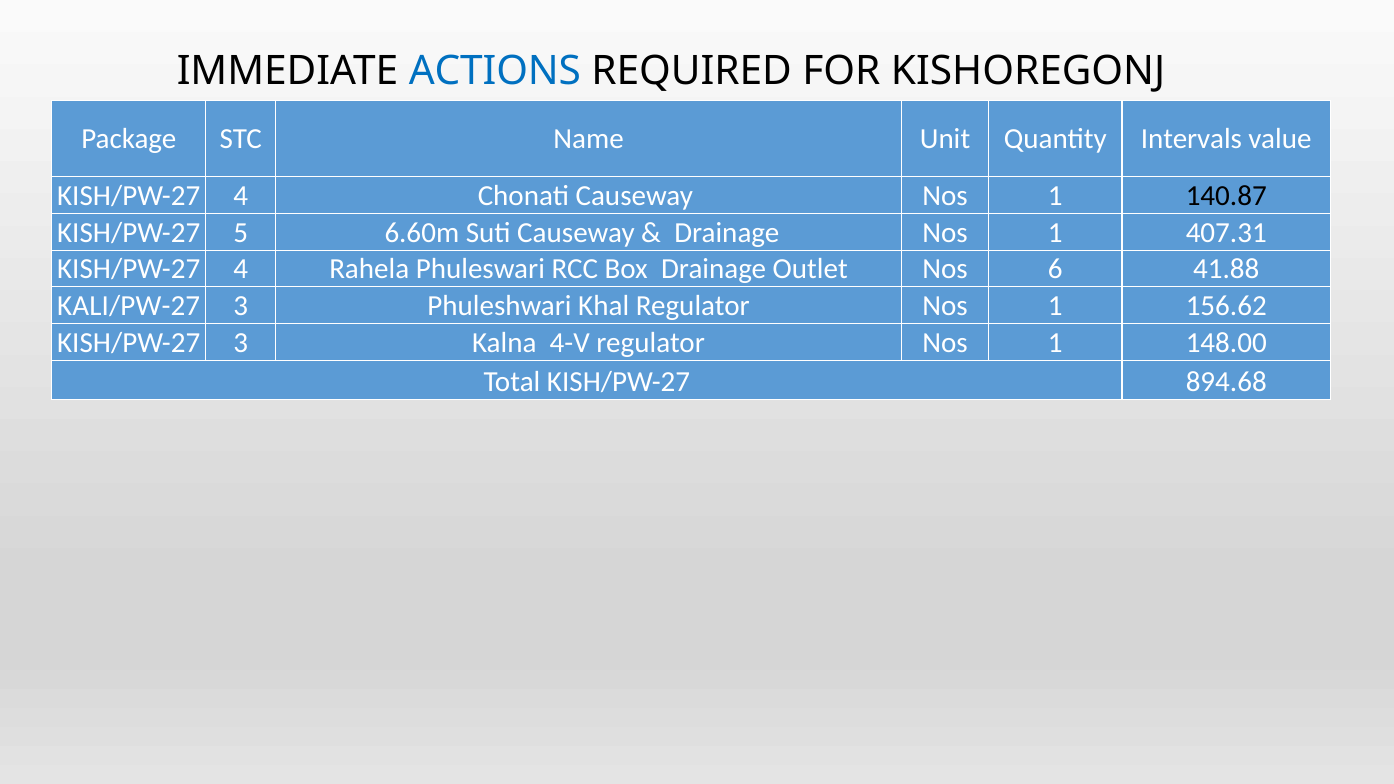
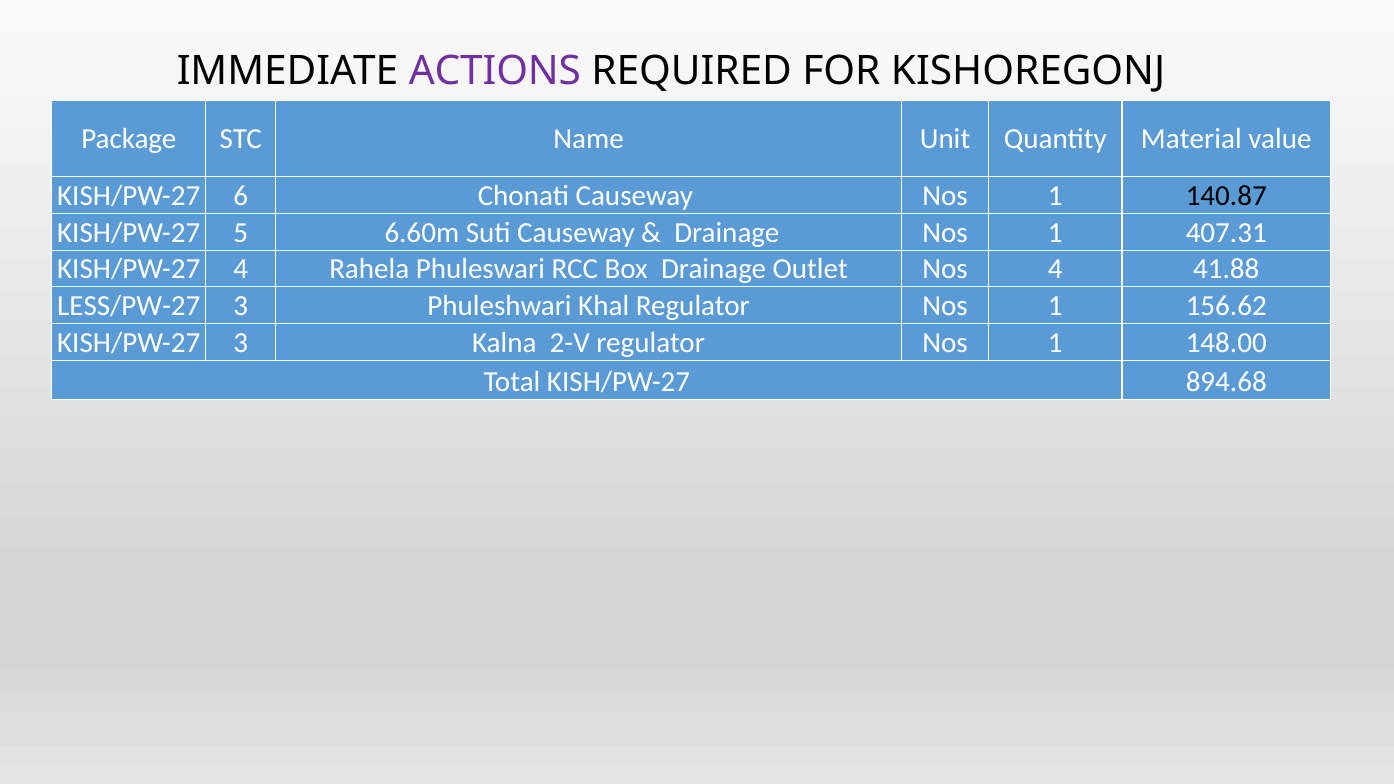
ACTIONS colour: blue -> purple
Intervals: Intervals -> Material
4 at (241, 196): 4 -> 6
Nos 6: 6 -> 4
KALI/PW-27: KALI/PW-27 -> LESS/PW-27
4-V: 4-V -> 2-V
